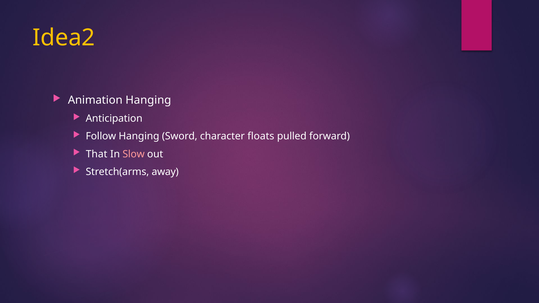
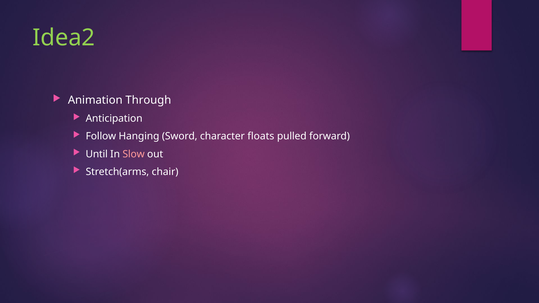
Idea2 colour: yellow -> light green
Animation Hanging: Hanging -> Through
That: That -> Until
away: away -> chair
